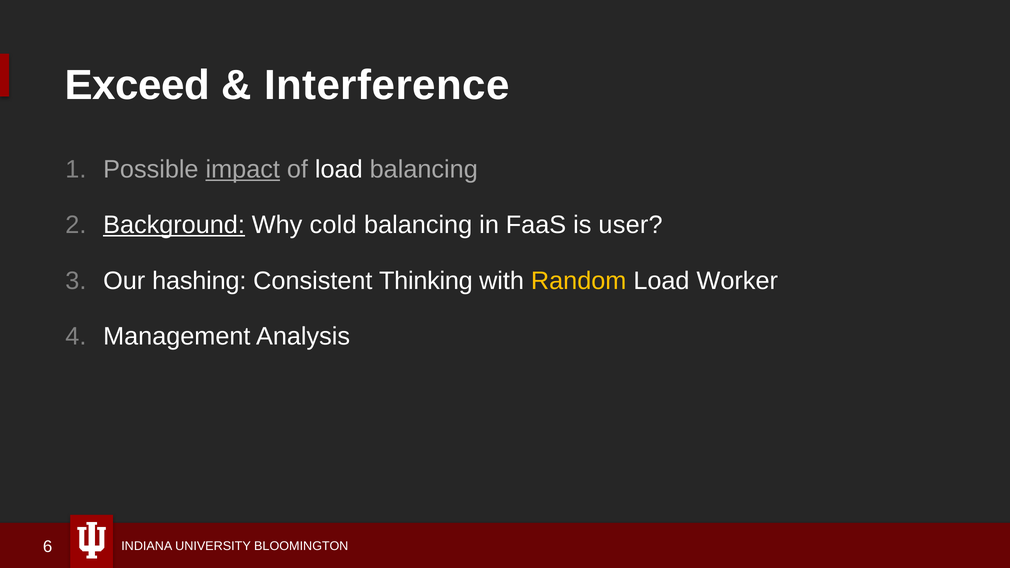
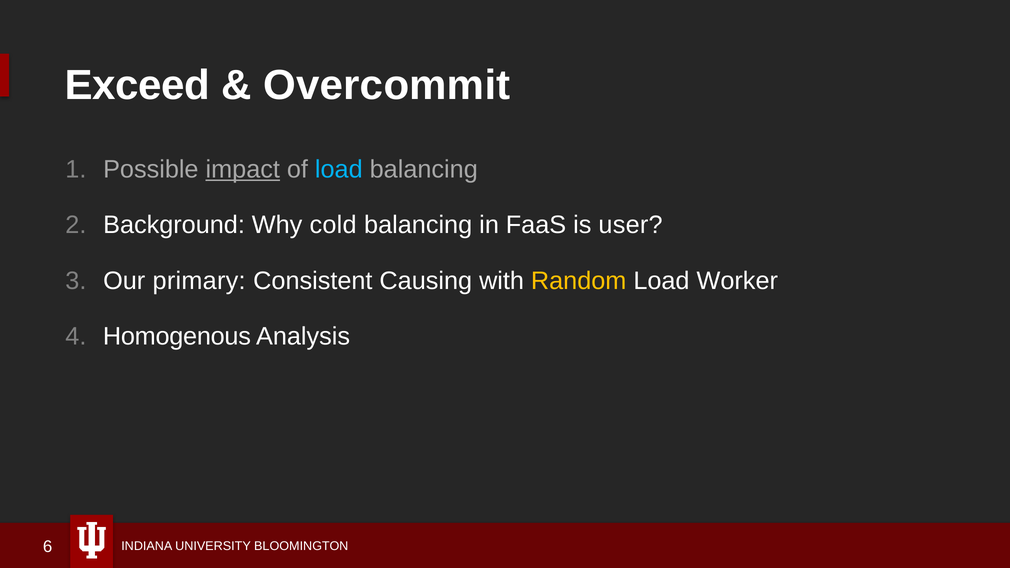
Interference: Interference -> Overcommit
load at (339, 170) colour: white -> light blue
Background underline: present -> none
hashing: hashing -> primary
Thinking: Thinking -> Causing
Management: Management -> Homogenous
